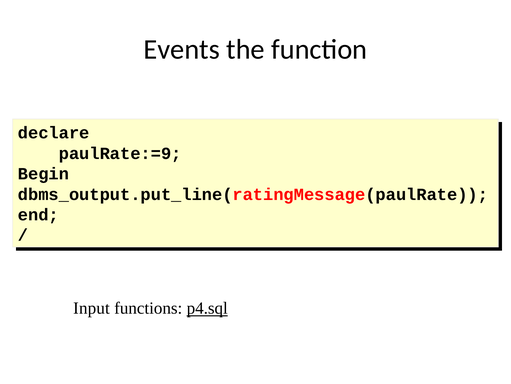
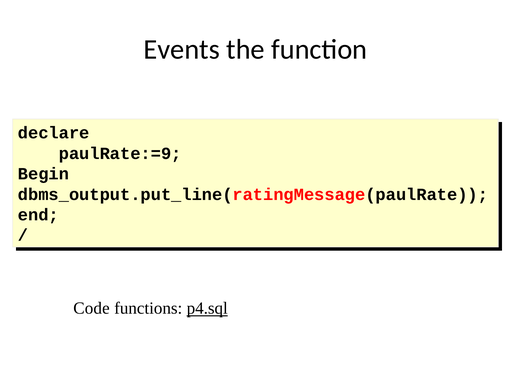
Input: Input -> Code
